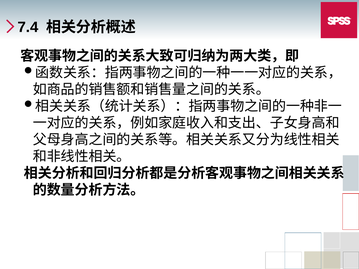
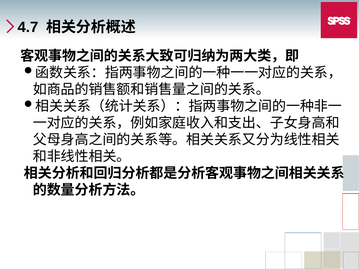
7.4: 7.4 -> 4.7
